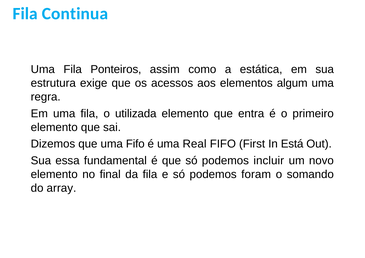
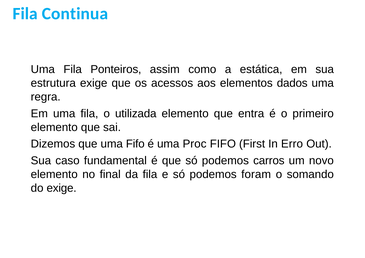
algum: algum -> dados
Real: Real -> Proc
Está: Está -> Erro
essa: essa -> caso
incluir: incluir -> carros
do array: array -> exige
